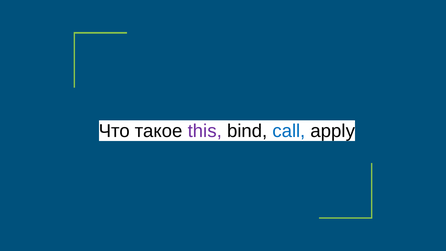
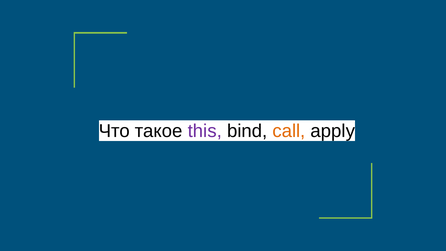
call colour: blue -> orange
